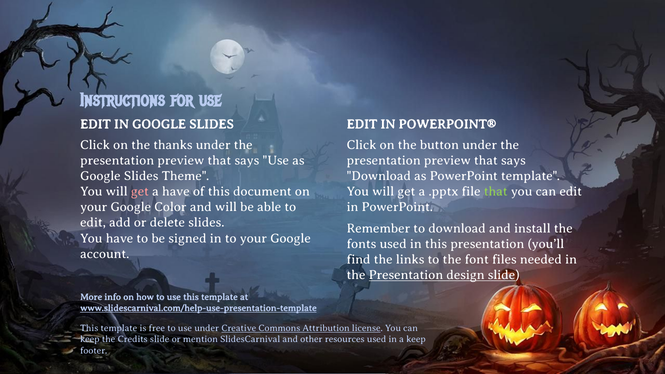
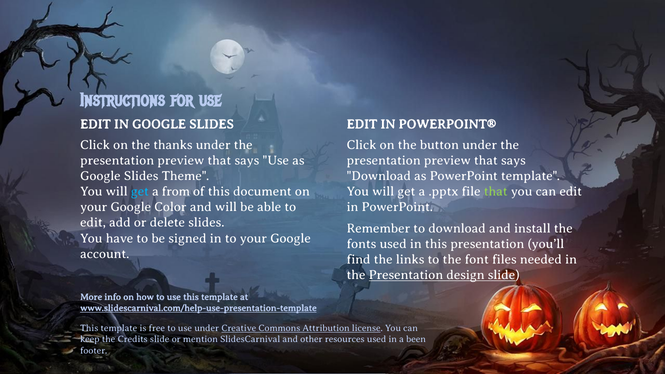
get at (140, 192) colour: pink -> light blue
a have: have -> from
a keep: keep -> been
